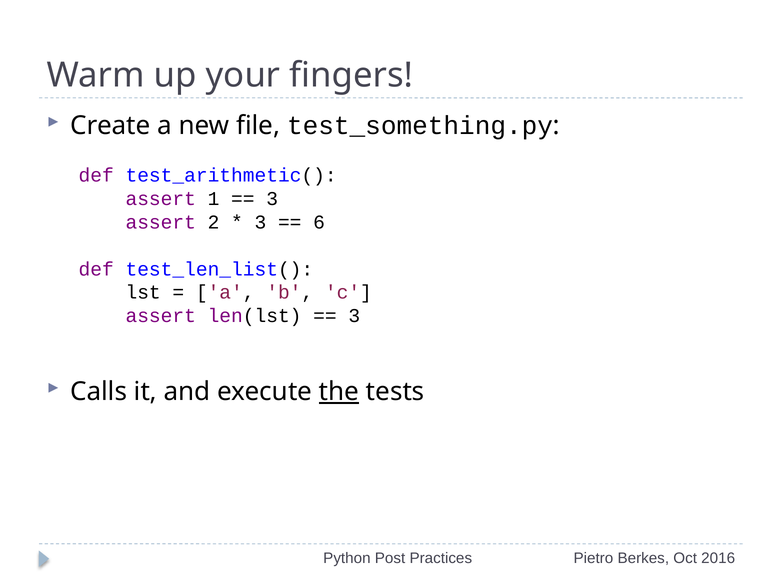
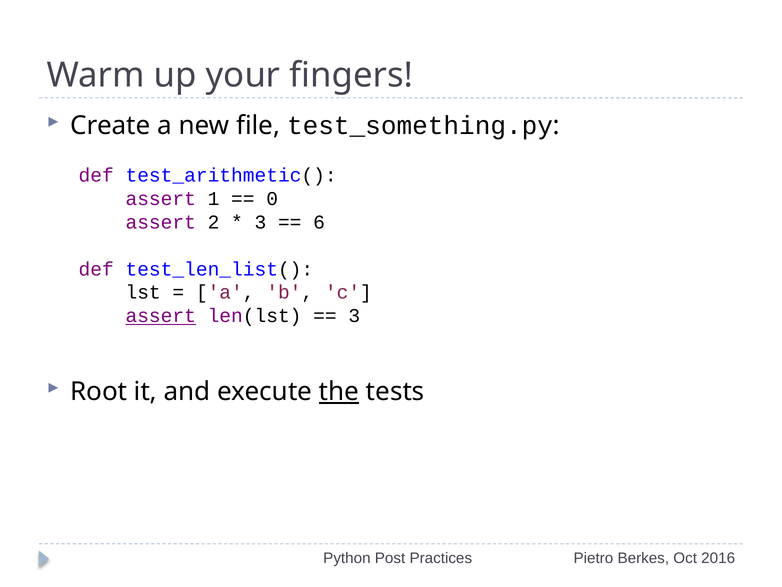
3 at (272, 198): 3 -> 0
assert at (161, 316) underline: none -> present
Calls: Calls -> Root
